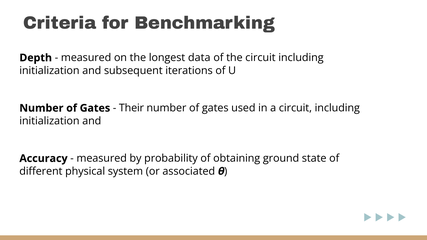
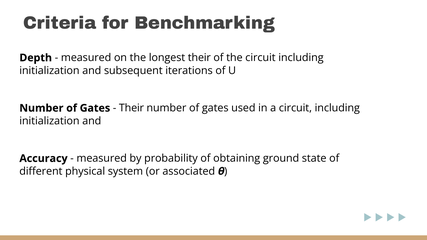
longest data: data -> their
